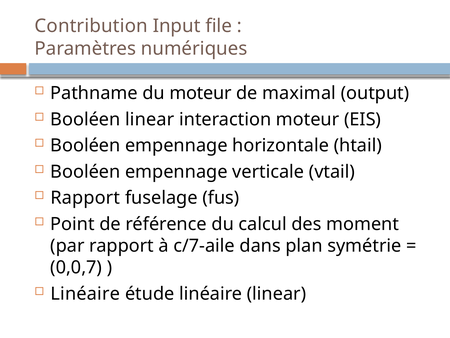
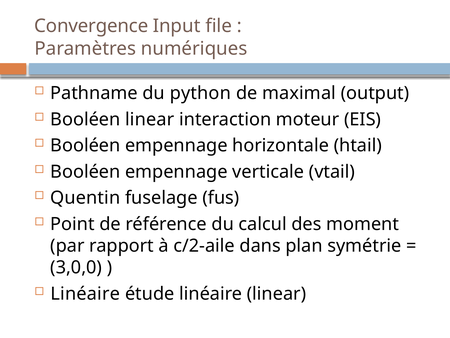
Contribution: Contribution -> Convergence
du moteur: moteur -> python
Rapport at (85, 198): Rapport -> Quentin
c/7-aile: c/7-aile -> c/2-aile
0,0,7: 0,0,7 -> 3,0,0
